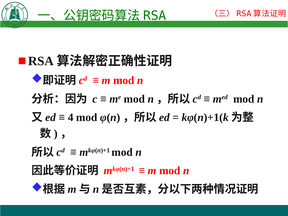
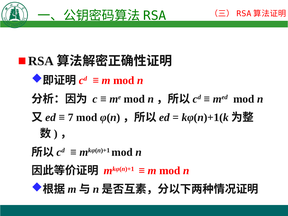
4: 4 -> 7
